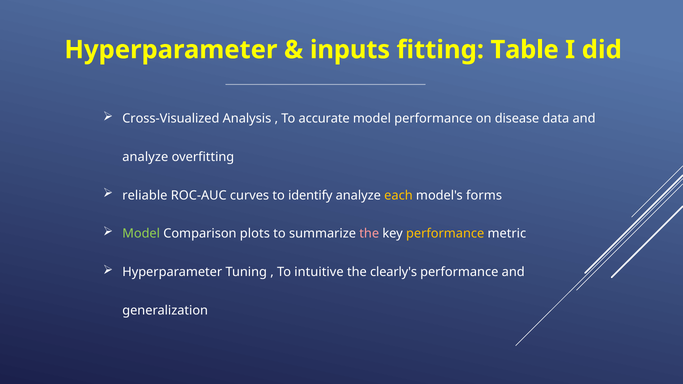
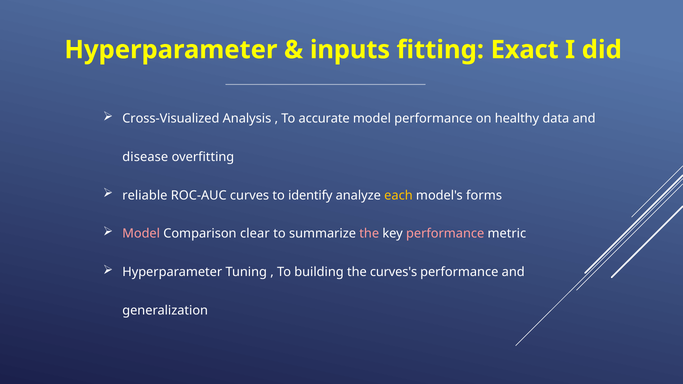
Table: Table -> Exact
disease: disease -> healthy
analyze at (145, 157): analyze -> disease
Model at (141, 234) colour: light green -> pink
plots: plots -> clear
performance at (445, 234) colour: yellow -> pink
intuitive: intuitive -> building
clearly's: clearly's -> curves's
